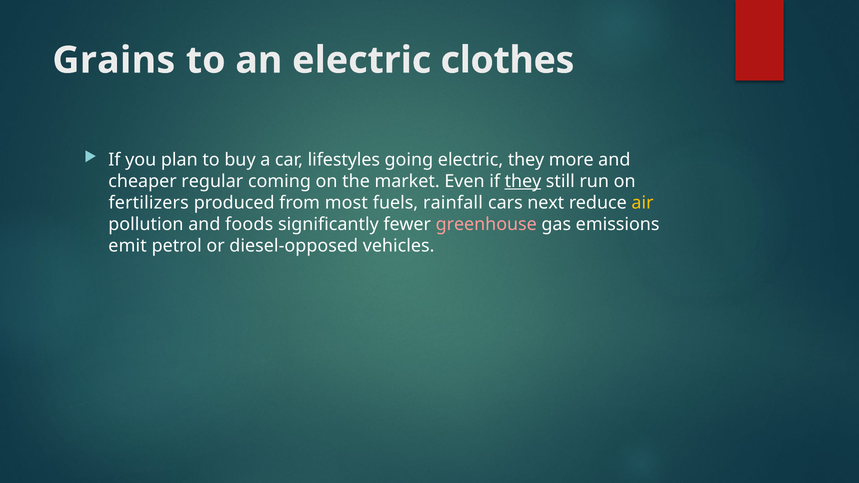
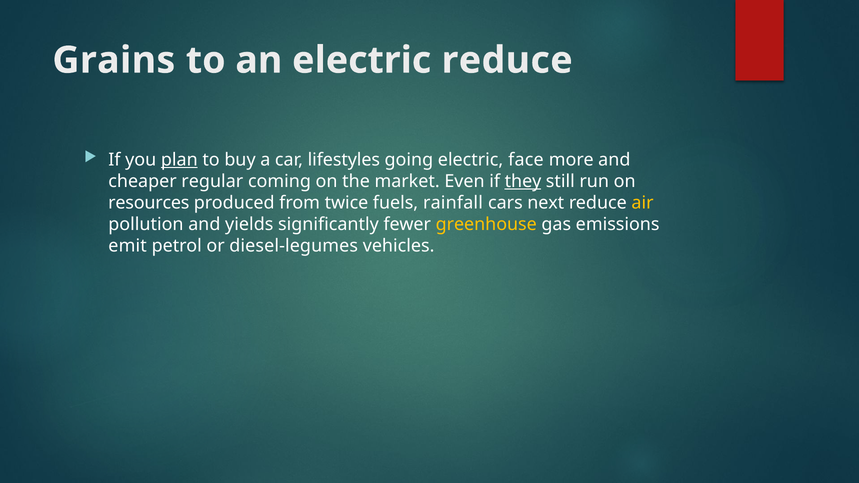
electric clothes: clothes -> reduce
plan underline: none -> present
electric they: they -> face
fertilizers: fertilizers -> resources
most: most -> twice
foods: foods -> yields
greenhouse colour: pink -> yellow
diesel-opposed: diesel-opposed -> diesel-legumes
